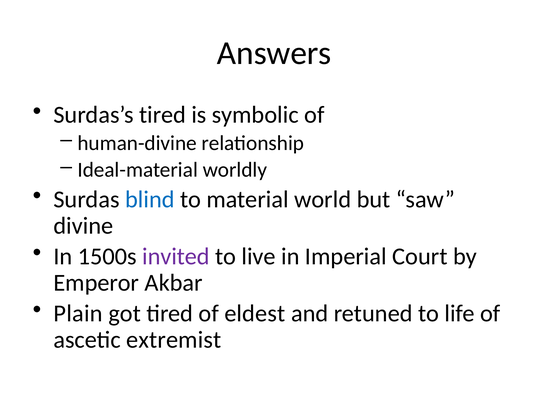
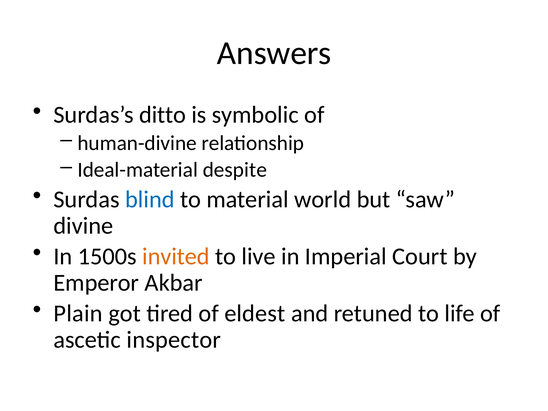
Surdas’s tired: tired -> ditto
worldly: worldly -> despite
invited colour: purple -> orange
extremist: extremist -> inspector
